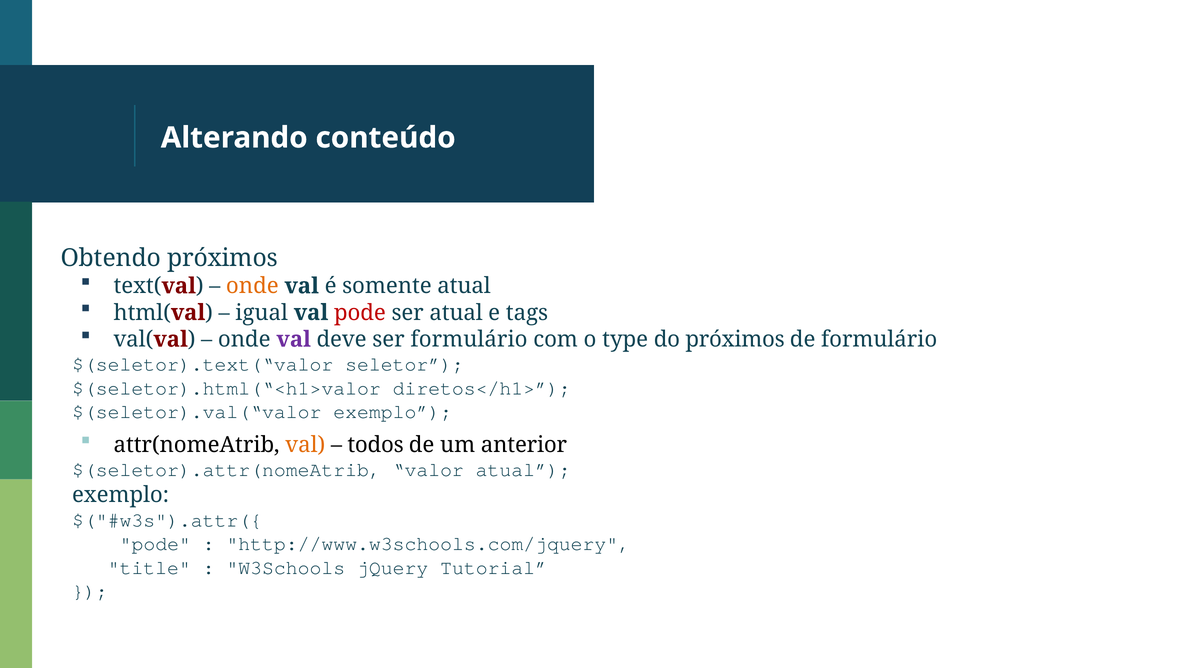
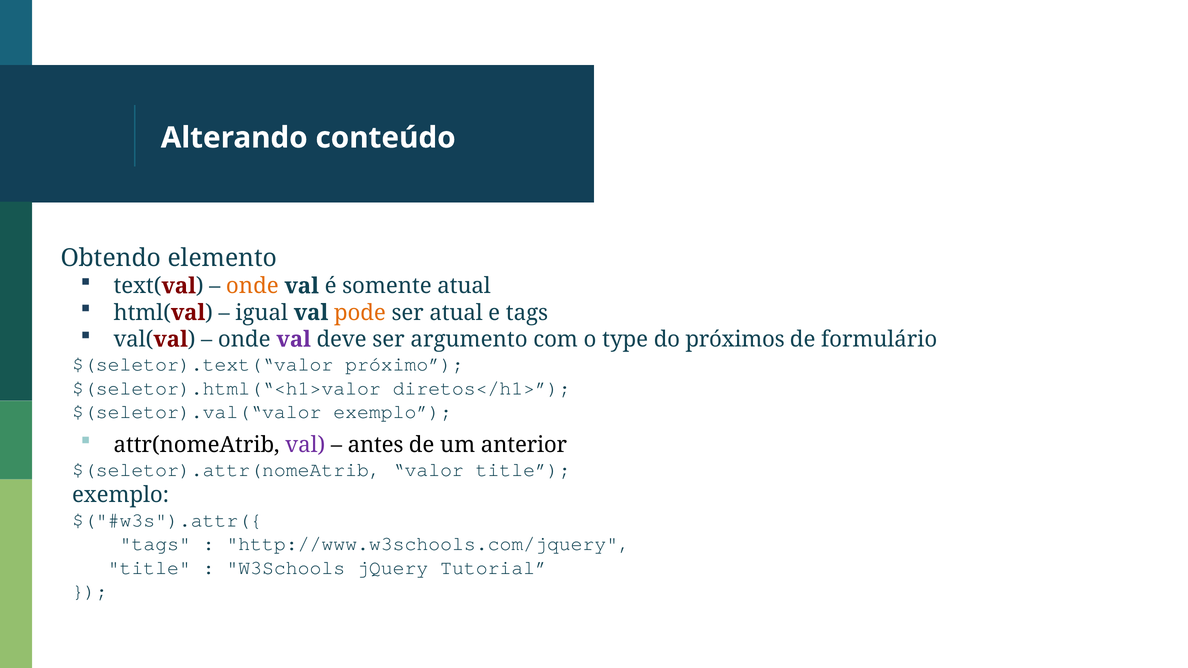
Obtendo próximos: próximos -> elemento
pode at (360, 313) colour: red -> orange
ser formulário: formulário -> argumento
seletor: seletor -> próximo
val at (305, 445) colour: orange -> purple
todos: todos -> antes
valor atual: atual -> title
pode at (155, 544): pode -> tags
